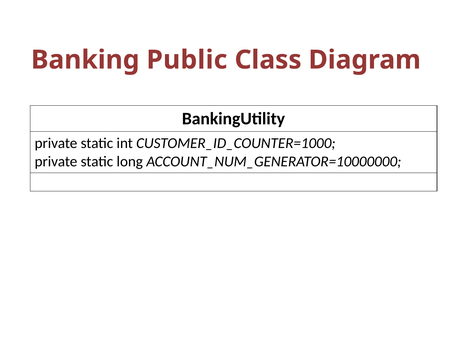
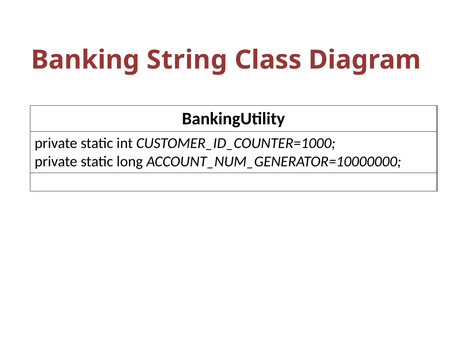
Public: Public -> String
